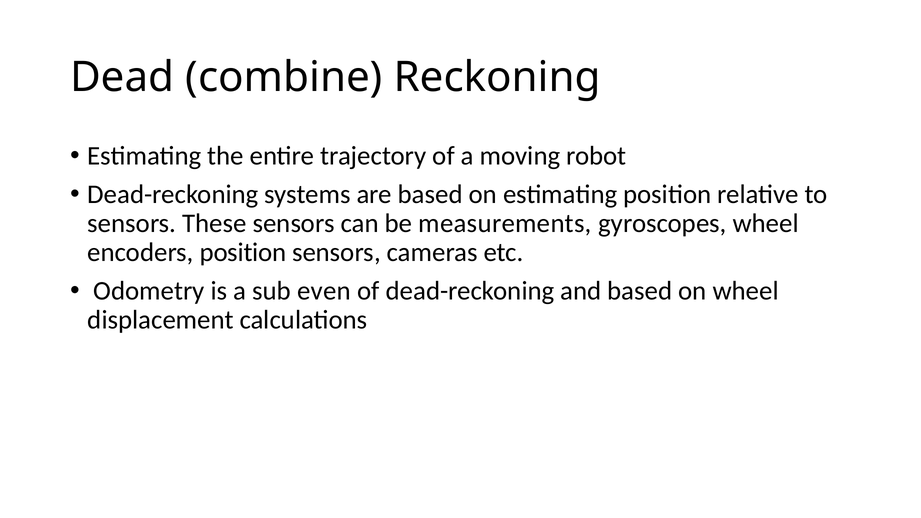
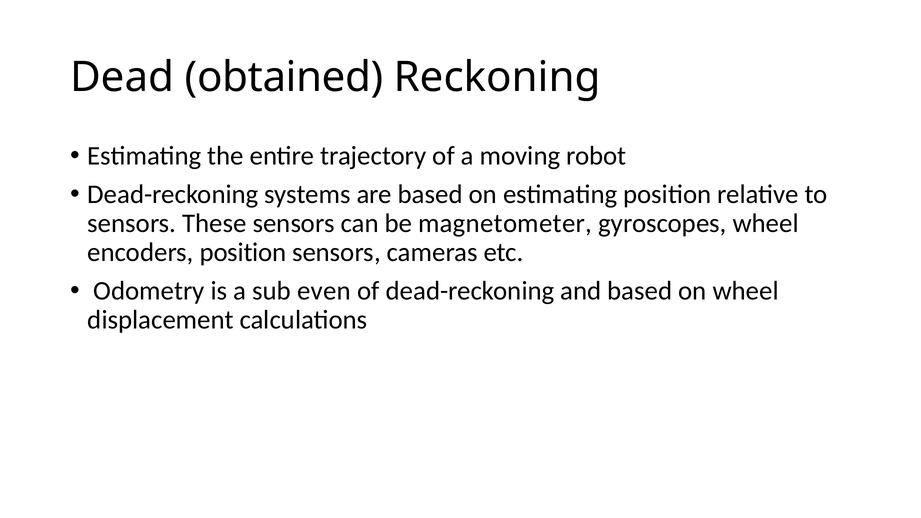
combine: combine -> obtained
measurements: measurements -> magnetometer
